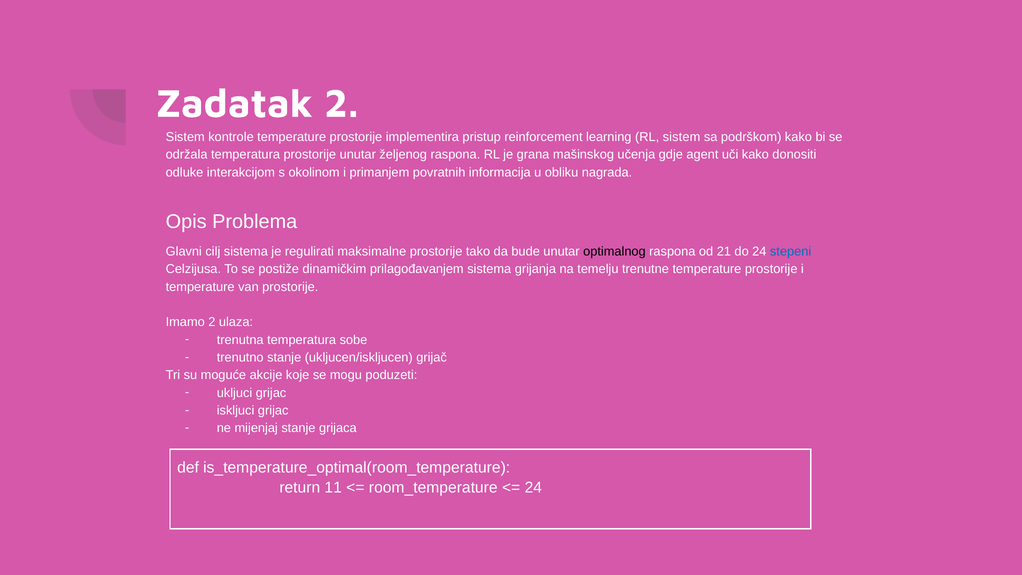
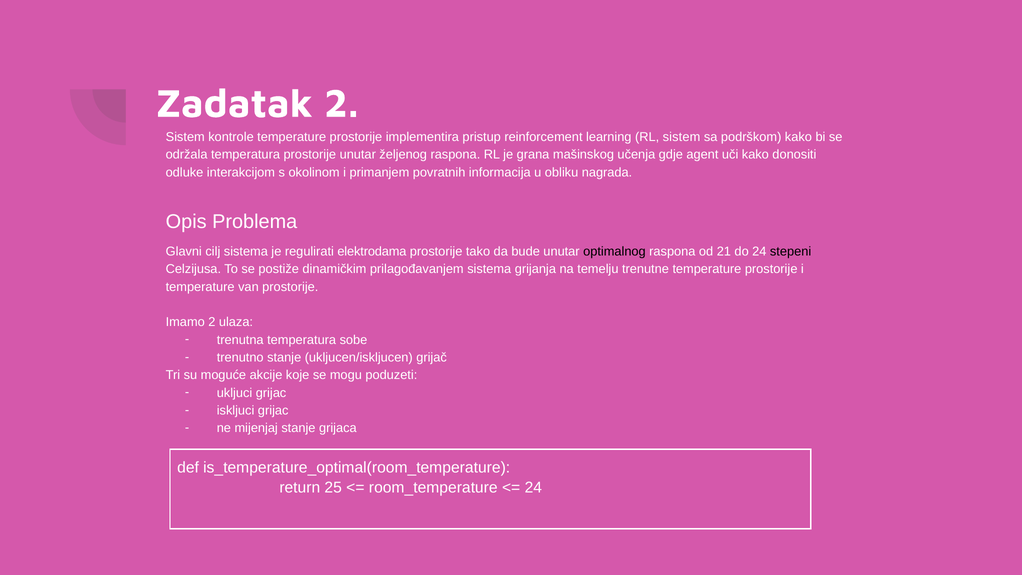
maksimalne: maksimalne -> elektrodama
stepeni colour: blue -> black
11: 11 -> 25
